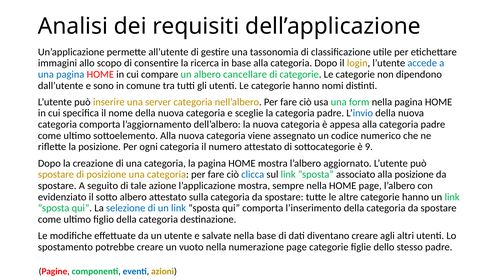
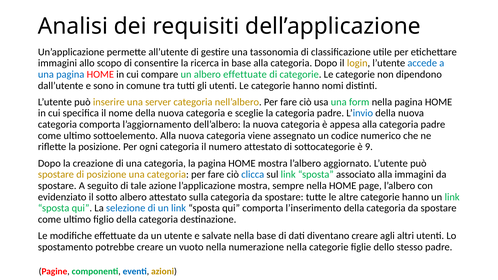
albero cancellare: cancellare -> effettuate
alla posizione: posizione -> immagini
numerazione page: page -> nella
